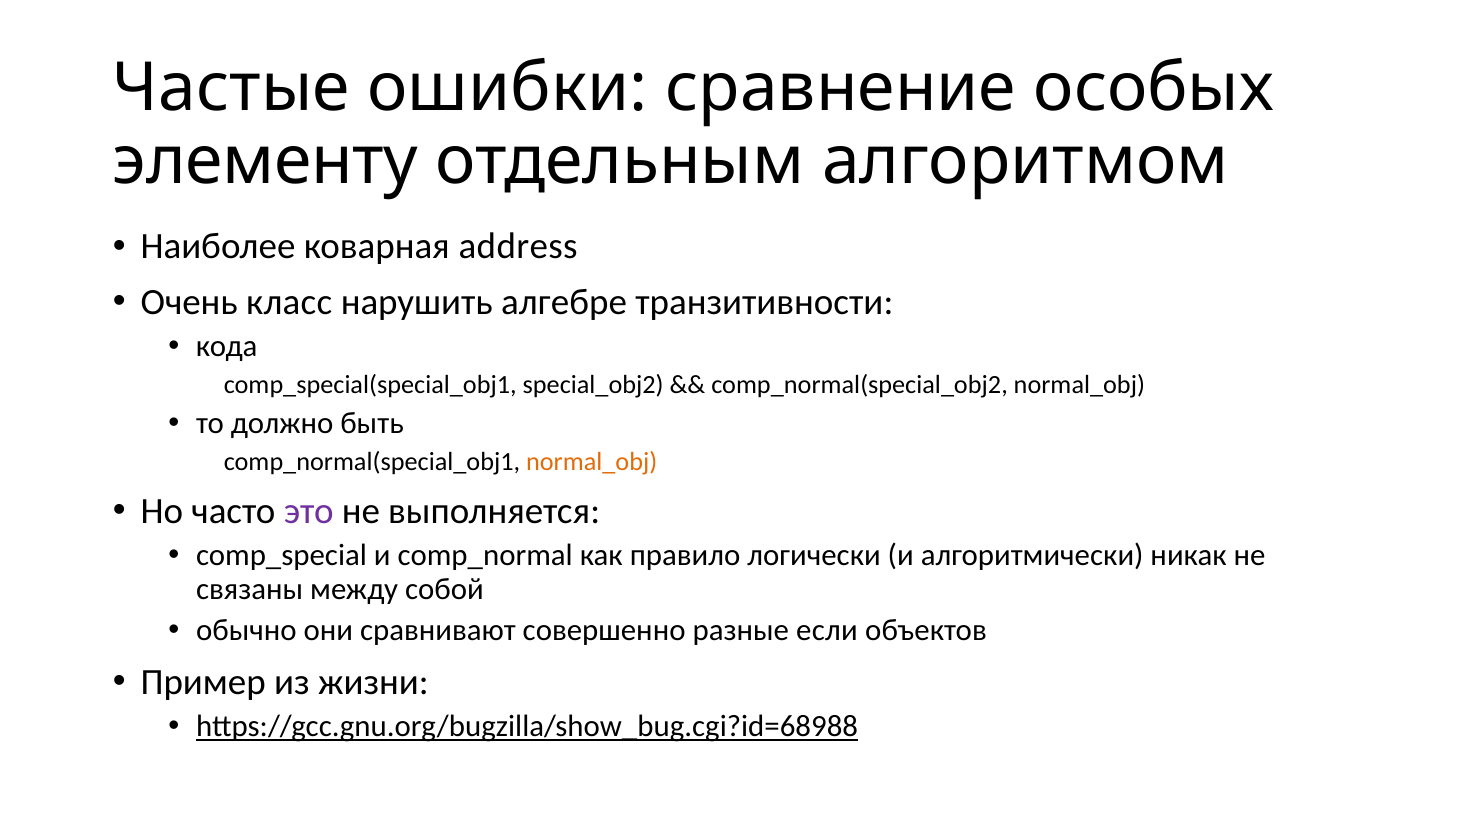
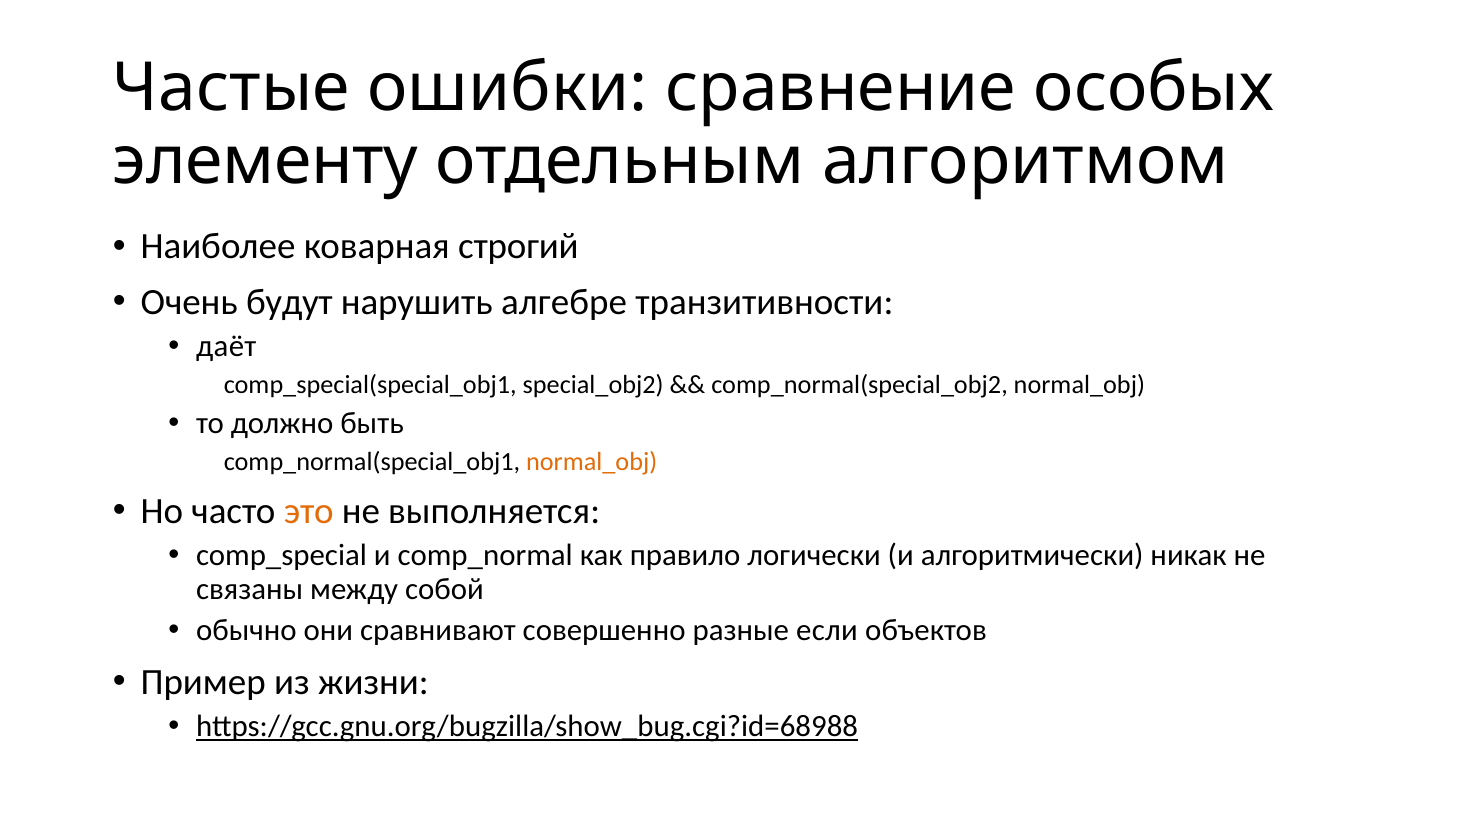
address: address -> строгий
класс: класс -> будут
кода: кода -> даёт
это colour: purple -> orange
